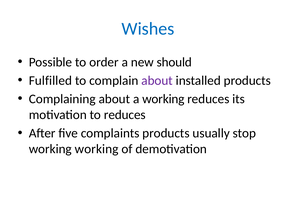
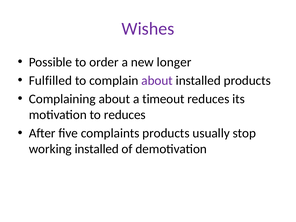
Wishes colour: blue -> purple
should: should -> longer
a working: working -> timeout
working working: working -> installed
